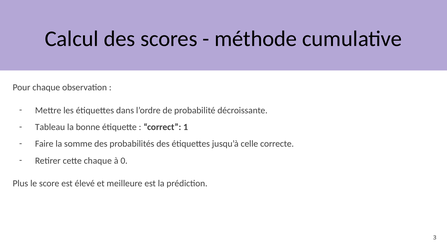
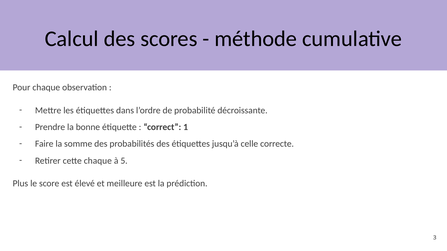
Tableau: Tableau -> Prendre
0: 0 -> 5
